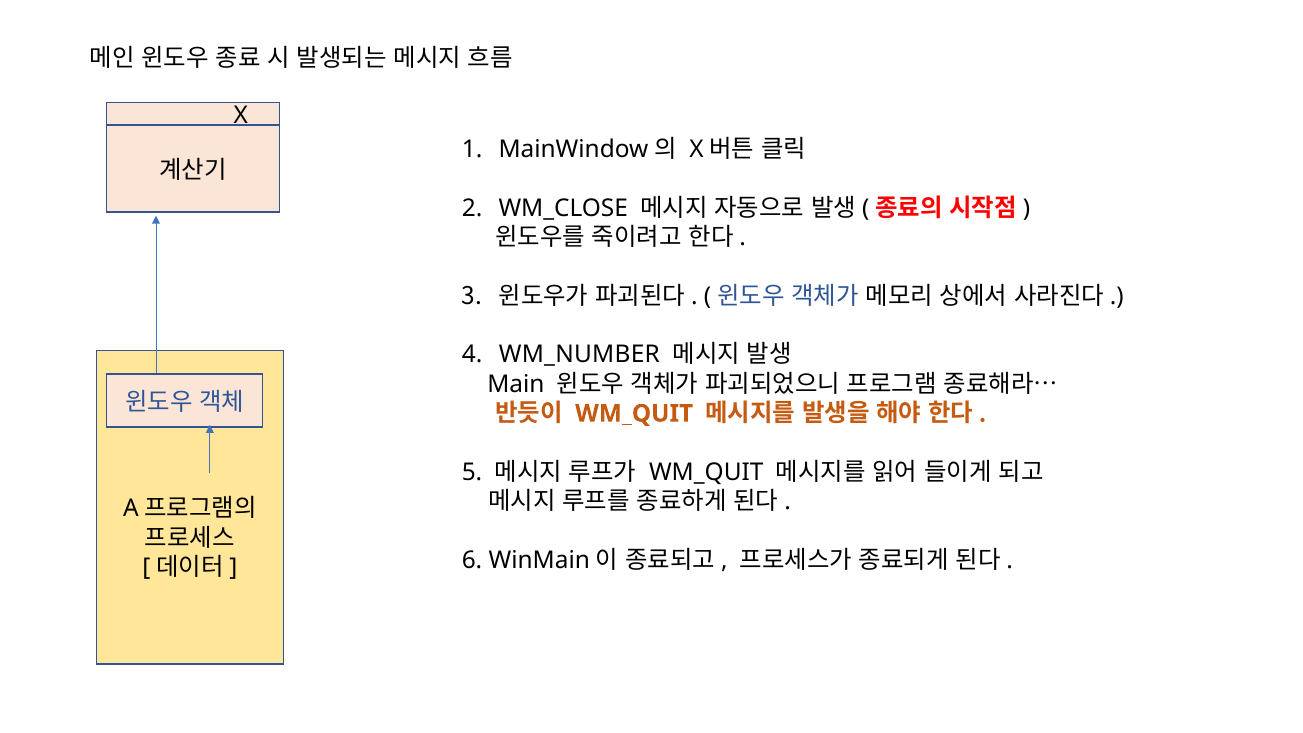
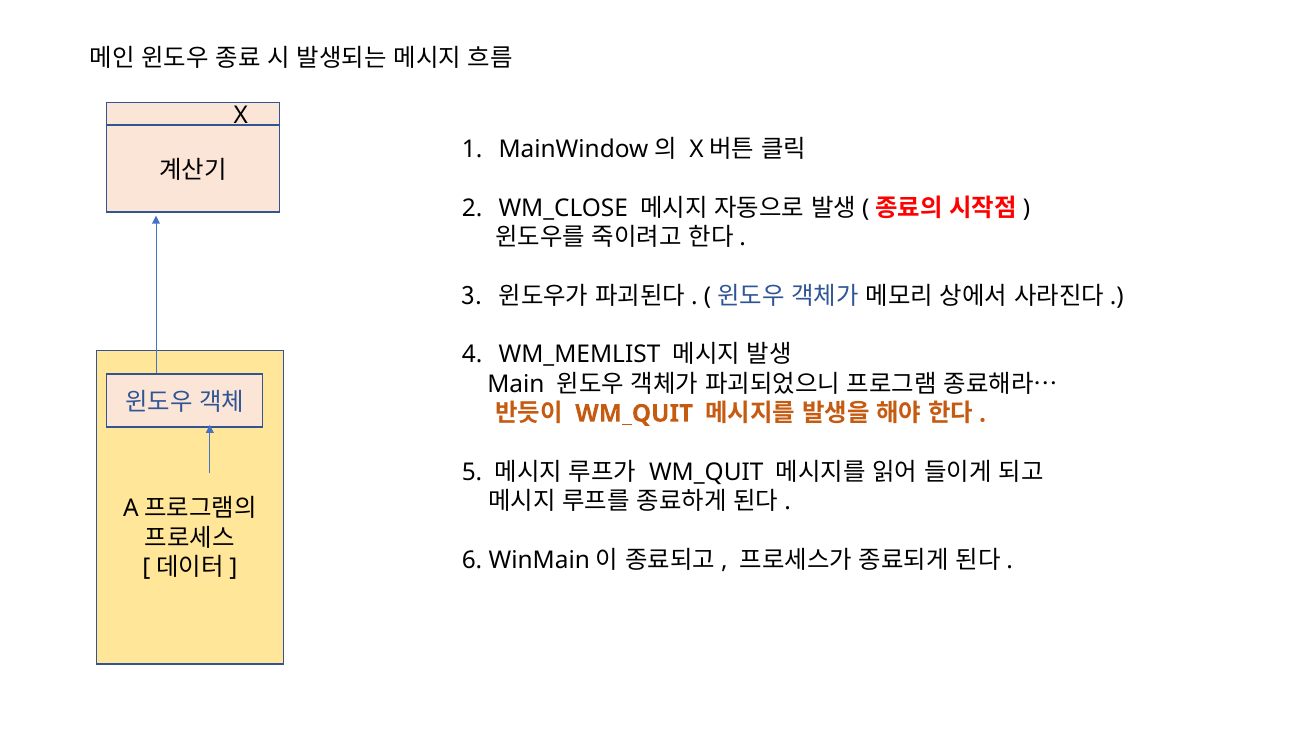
WM_NUMBER: WM_NUMBER -> WM_MEMLIST
